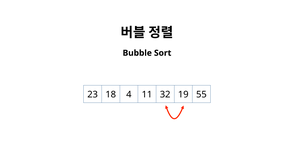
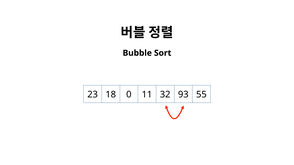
4: 4 -> 0
19: 19 -> 93
